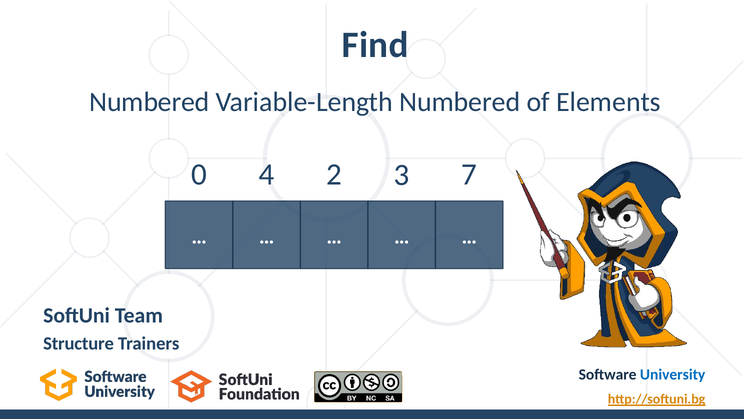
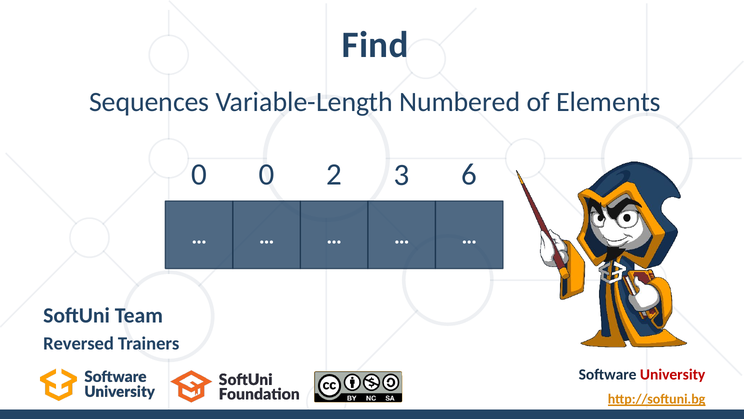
Numbered at (149, 102): Numbered -> Sequences
0 4: 4 -> 0
7: 7 -> 6
Structure: Structure -> Reversed
University colour: blue -> red
